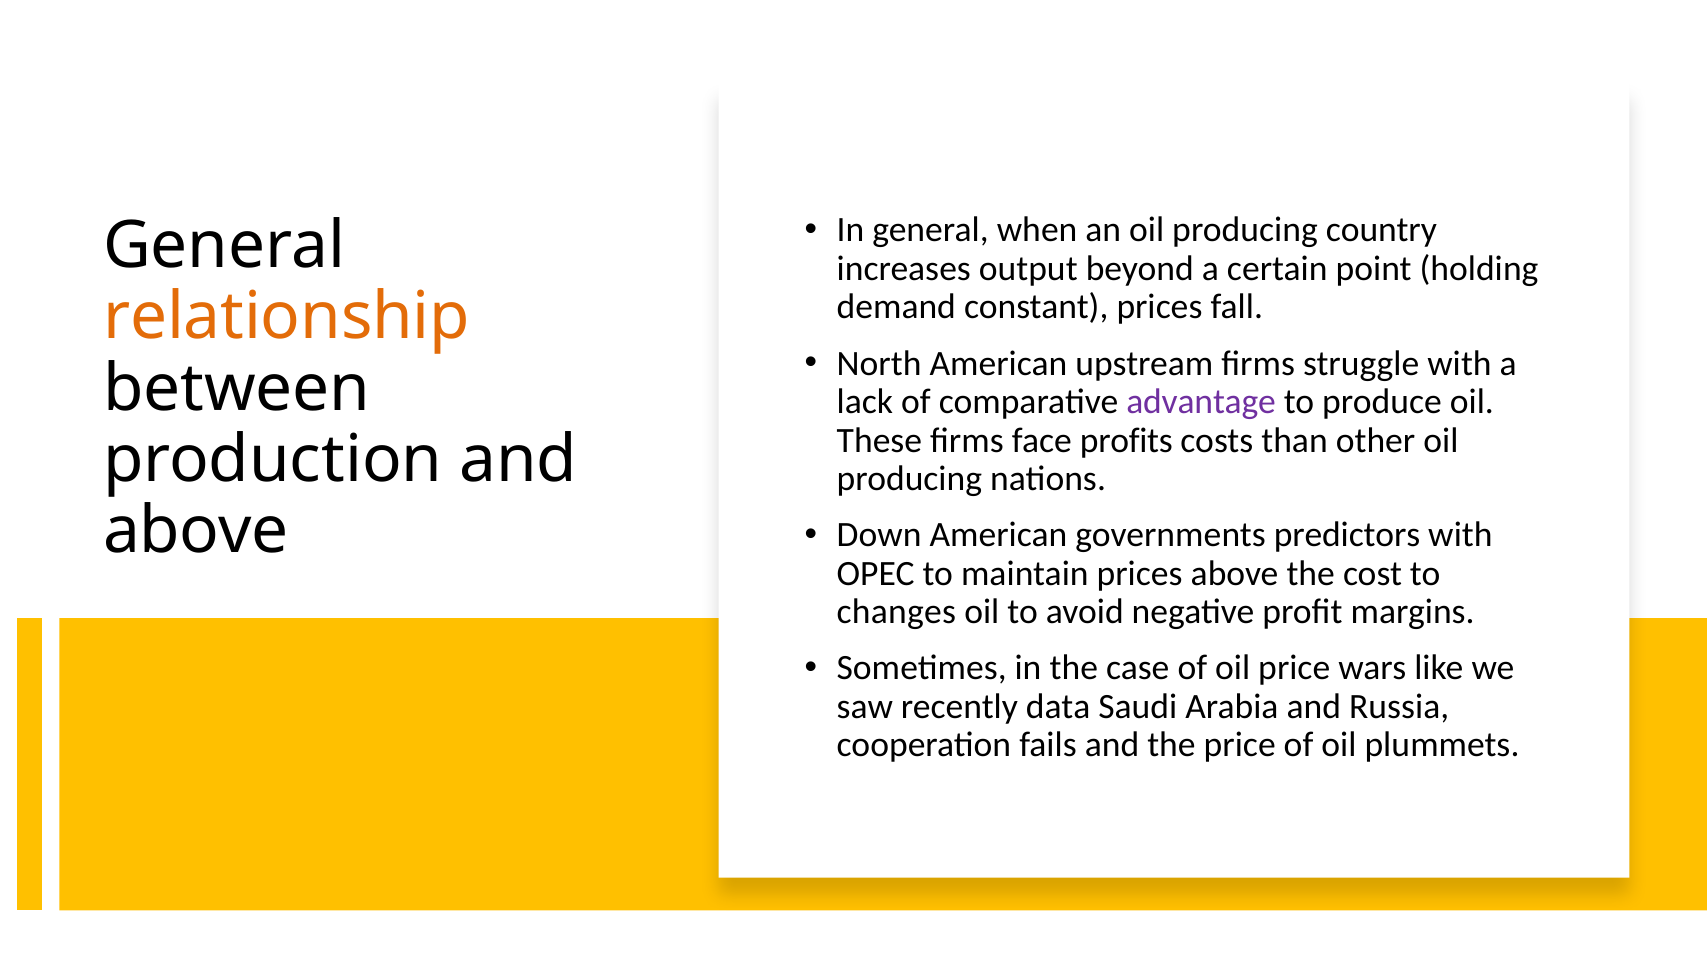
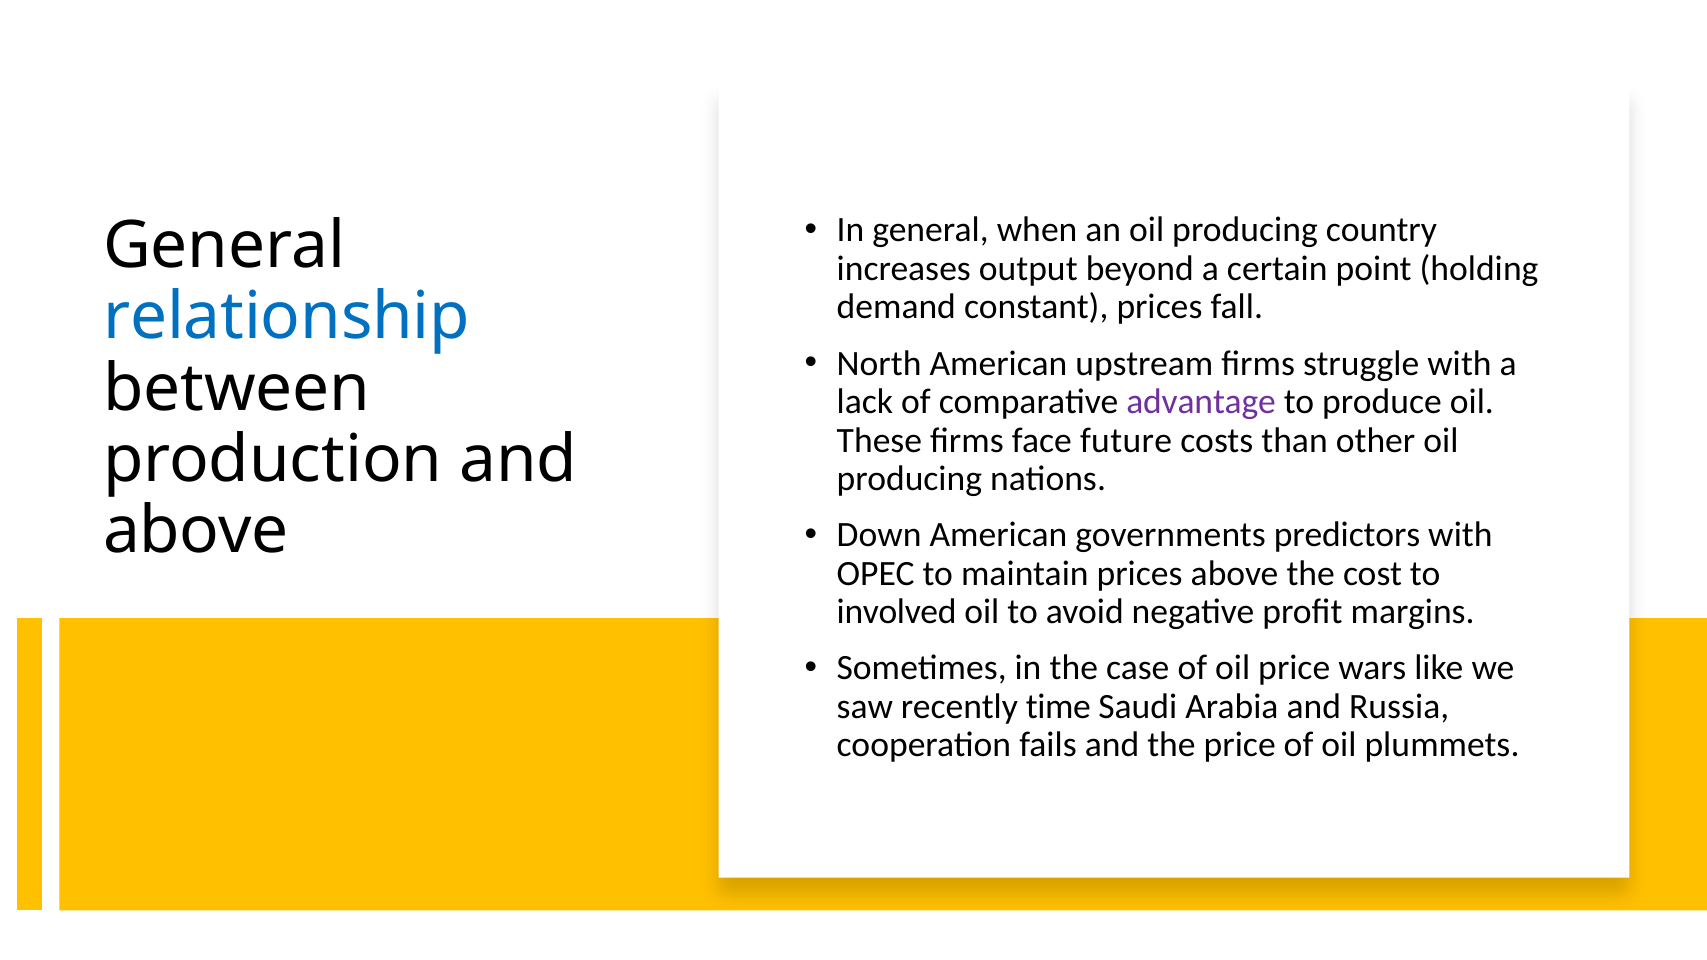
relationship colour: orange -> blue
profits: profits -> future
changes: changes -> involved
data: data -> time
